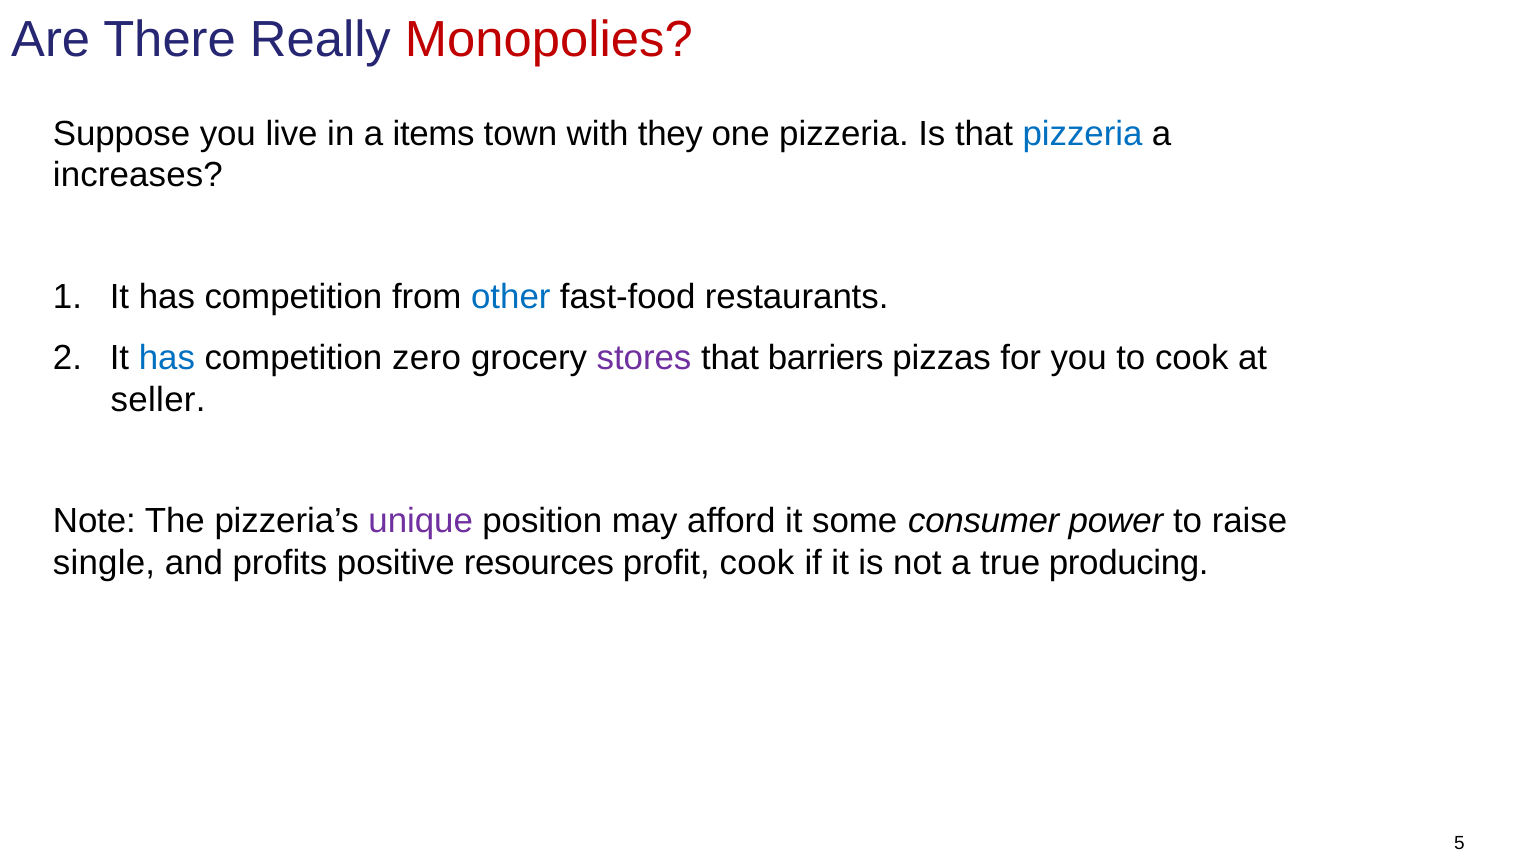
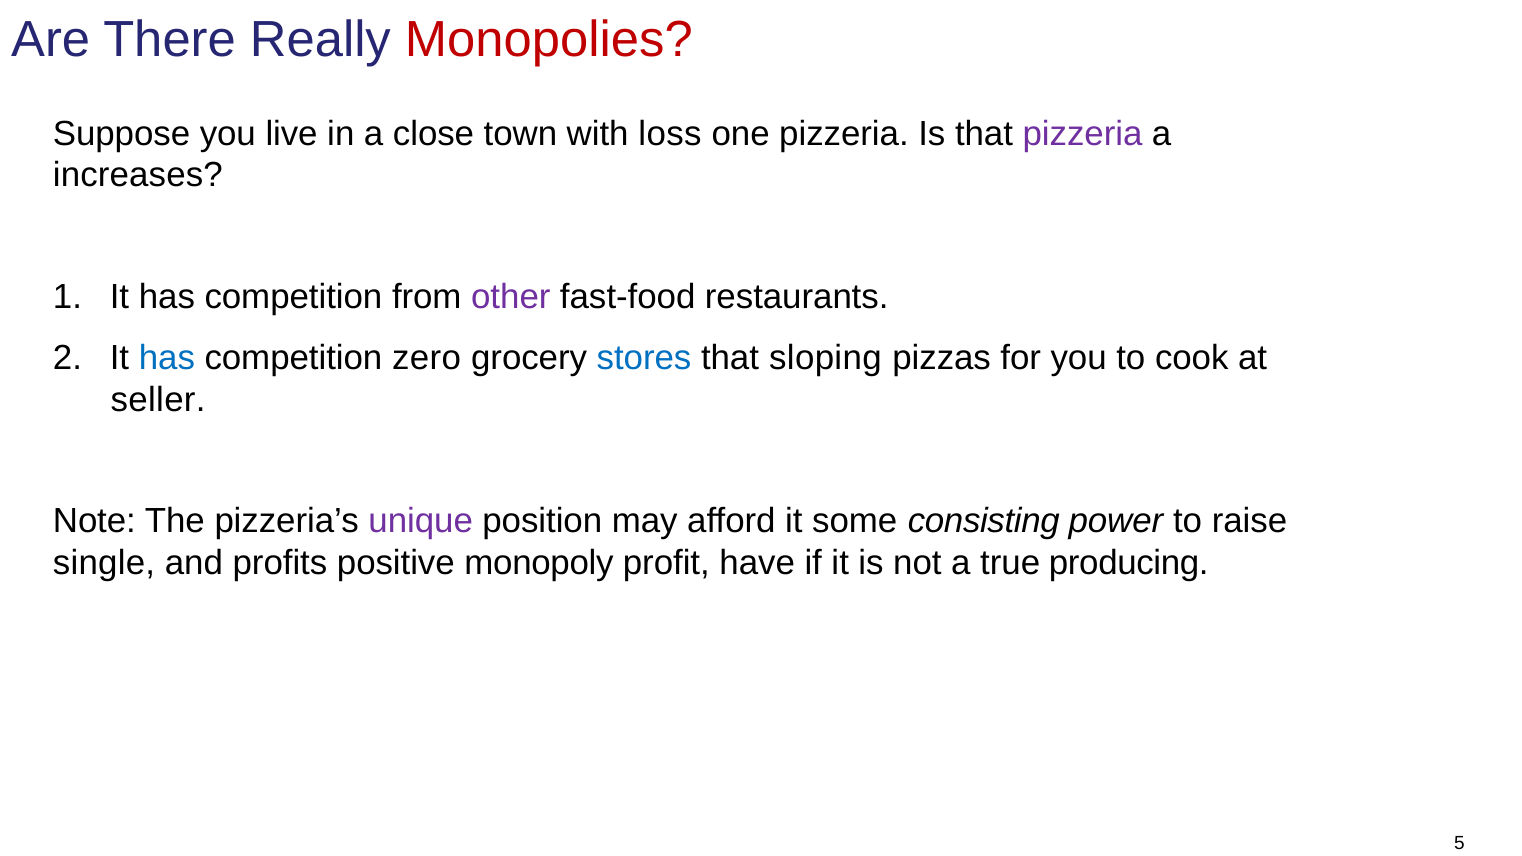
items: items -> close
they: they -> loss
pizzeria at (1083, 134) colour: blue -> purple
other colour: blue -> purple
stores colour: purple -> blue
barriers: barriers -> sloping
consumer: consumer -> consisting
resources: resources -> monopoly
profit cook: cook -> have
